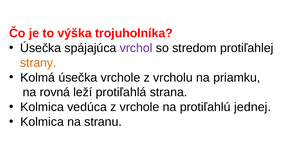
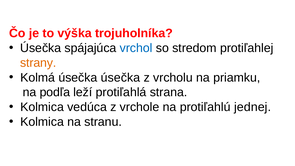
vrchol colour: purple -> blue
úsečka vrchole: vrchole -> úsečka
rovná: rovná -> podľa
